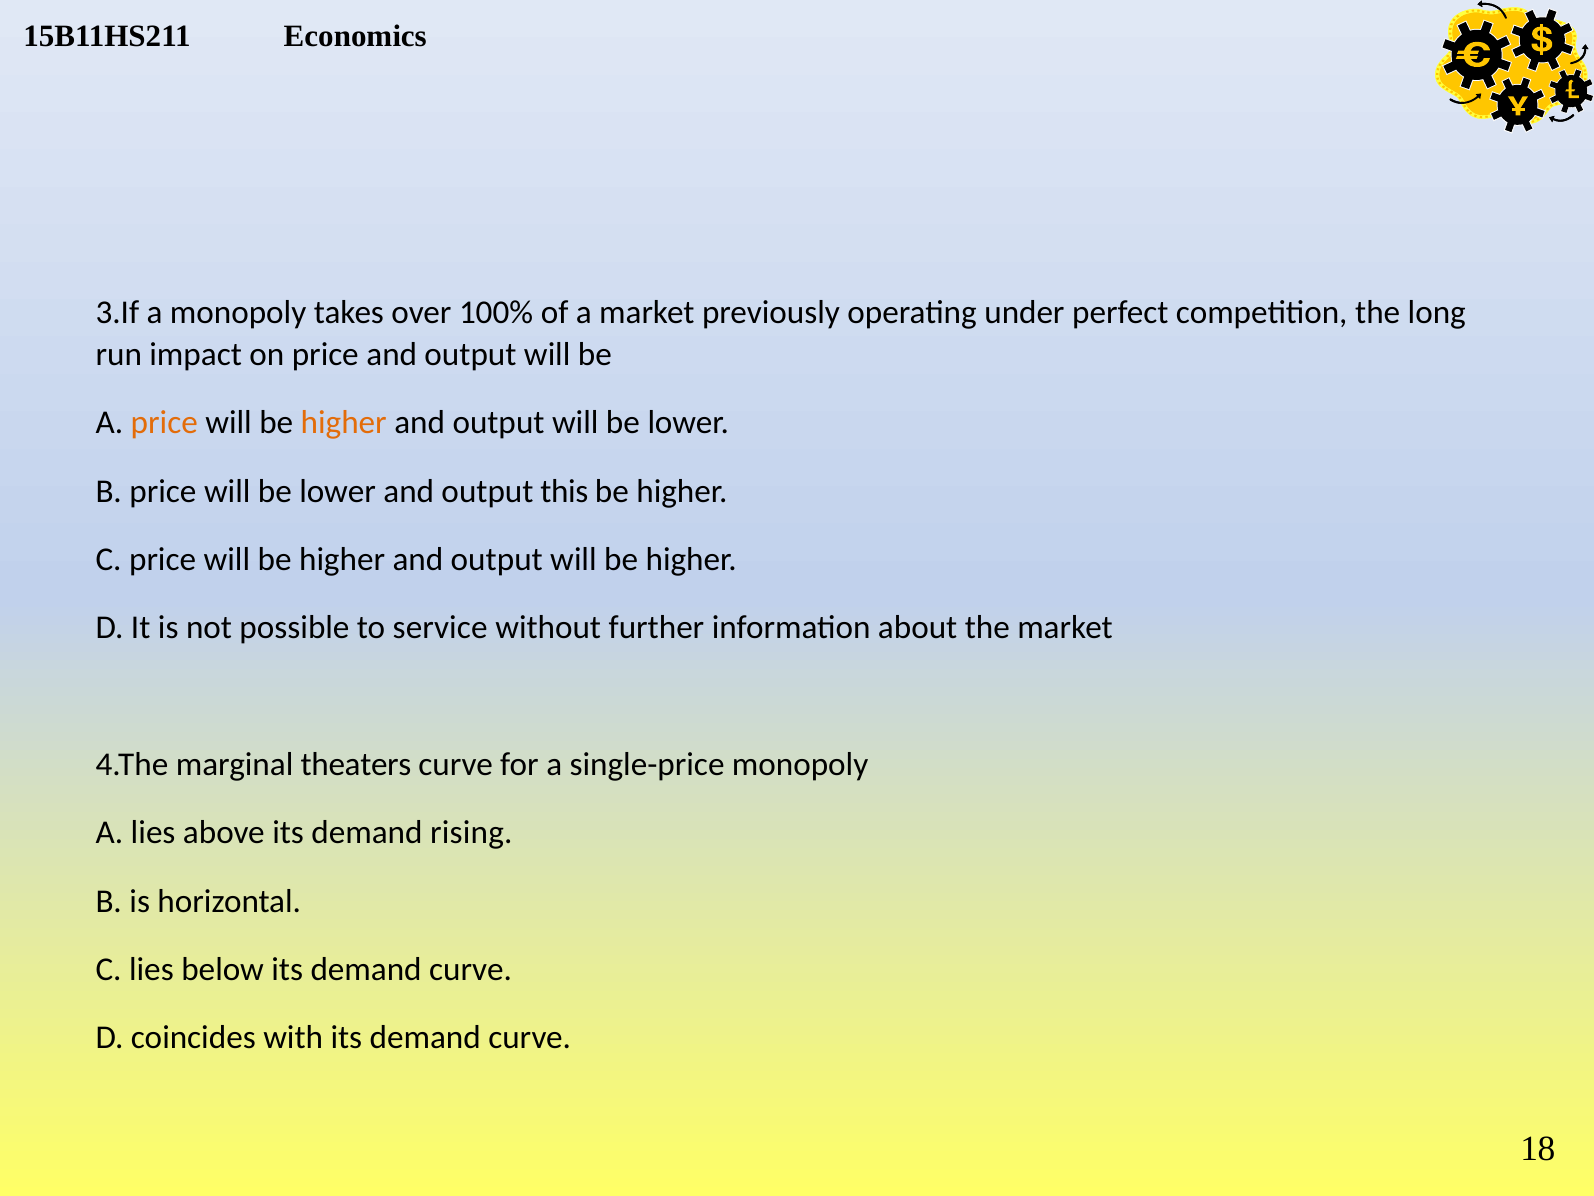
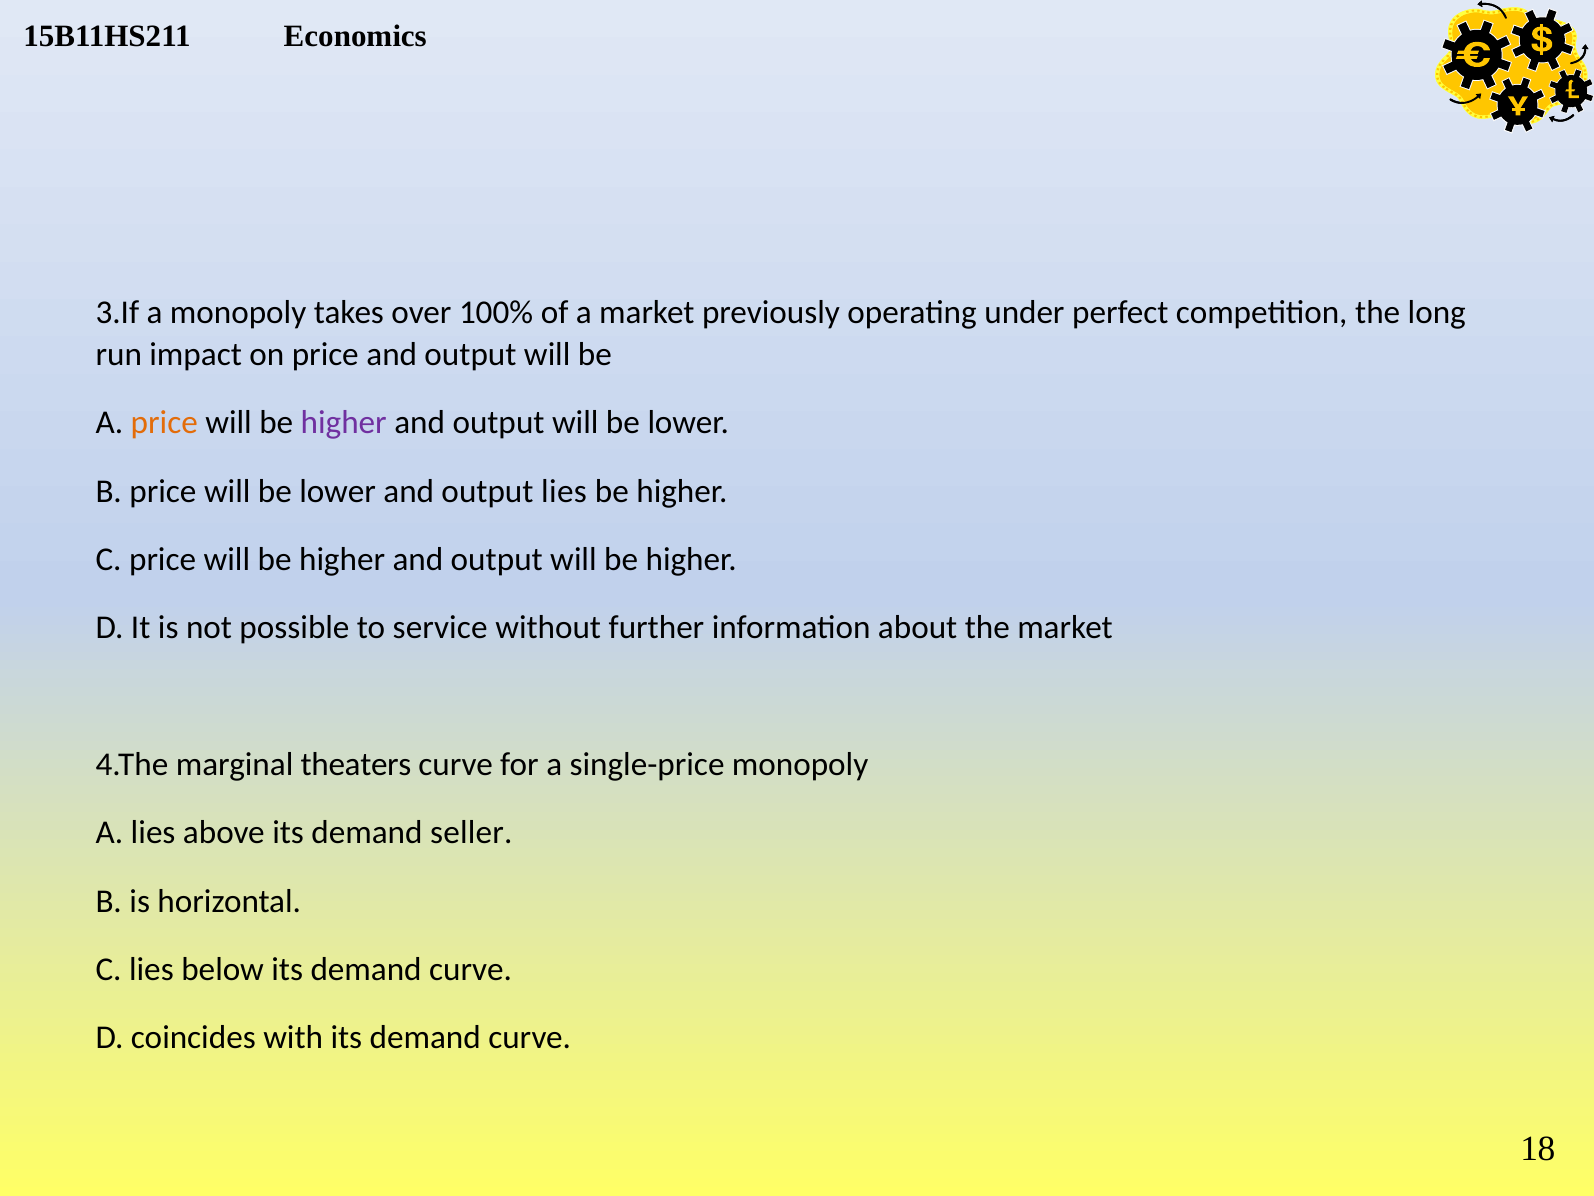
higher at (344, 423) colour: orange -> purple
output this: this -> lies
rising: rising -> seller
